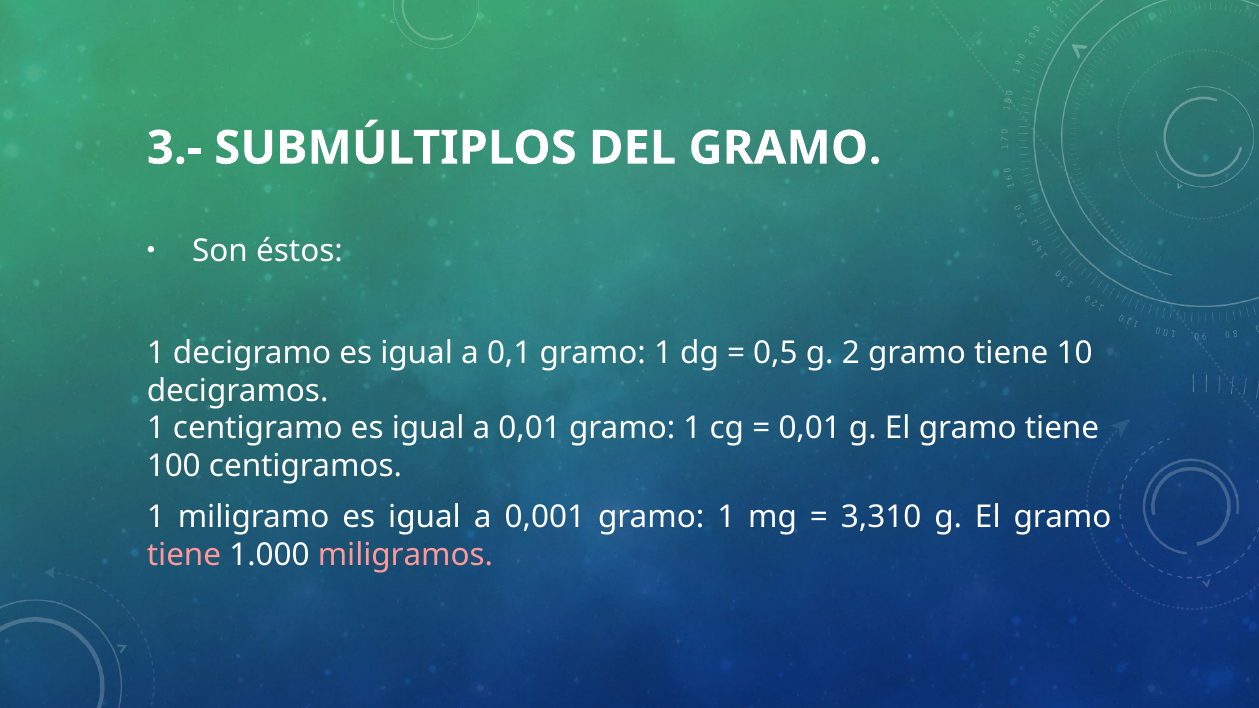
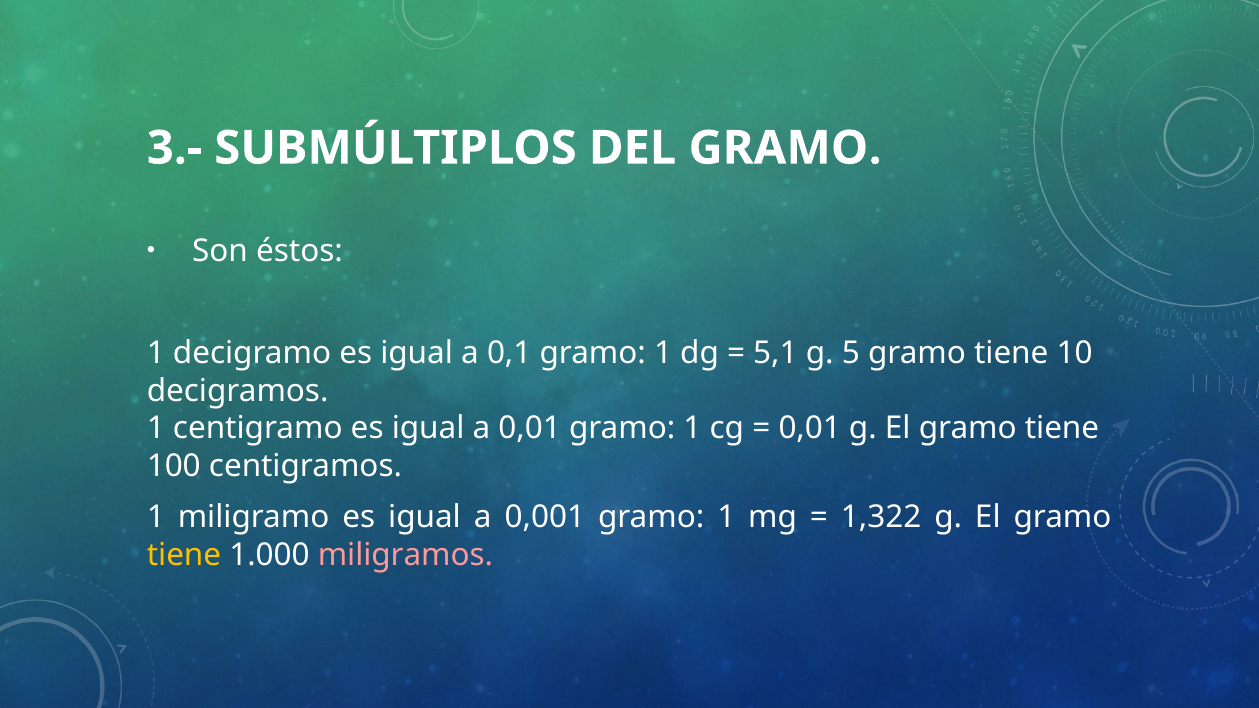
0,5: 0,5 -> 5,1
2: 2 -> 5
3,310: 3,310 -> 1,322
tiene at (184, 555) colour: pink -> yellow
